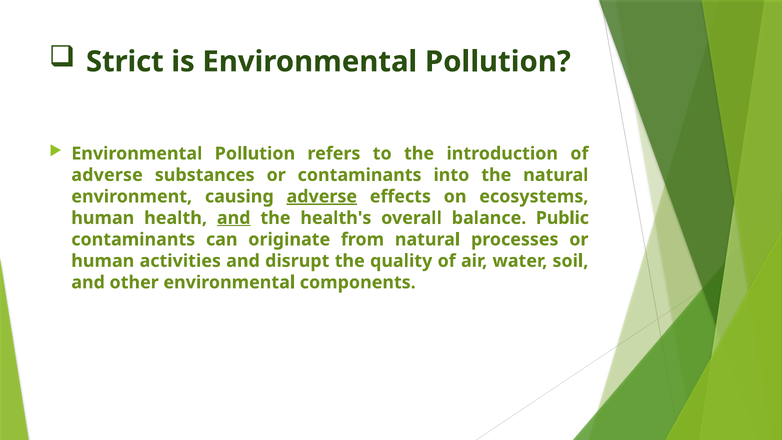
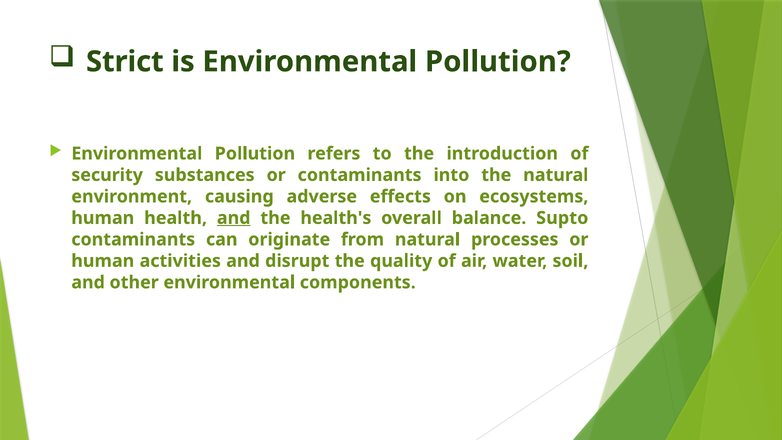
adverse at (107, 175): adverse -> security
adverse at (322, 196) underline: present -> none
Public: Public -> Supto
